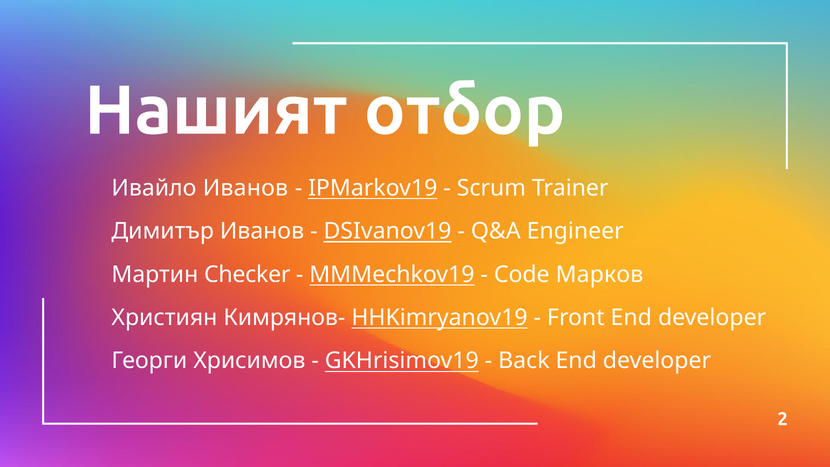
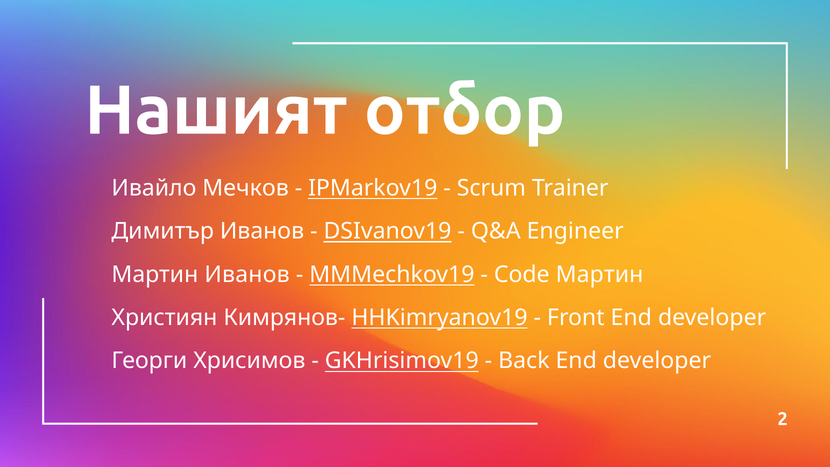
Ивайло Иванов: Иванов -> Мечков
Мартин Checker: Checker -> Иванов
Code Марков: Марков -> Мартин
